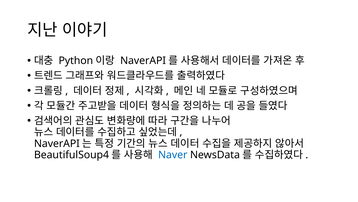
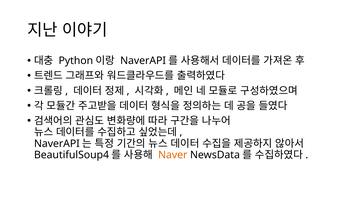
Naver colour: blue -> orange
